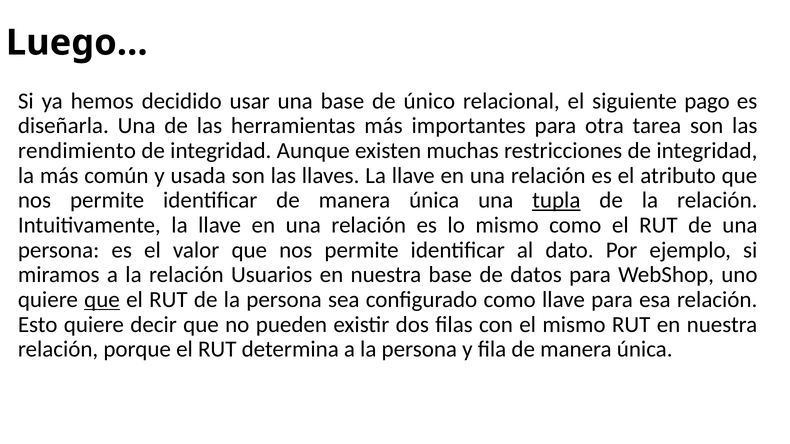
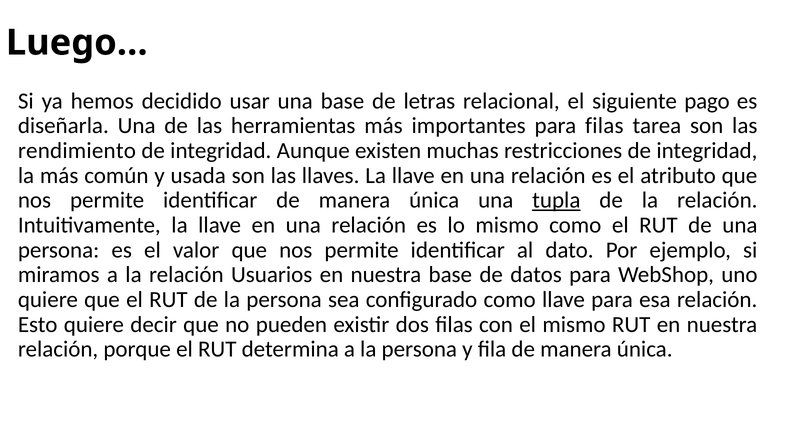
único: único -> letras
para otra: otra -> filas
que at (102, 300) underline: present -> none
